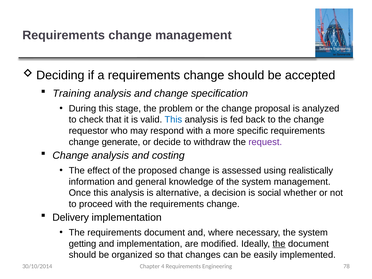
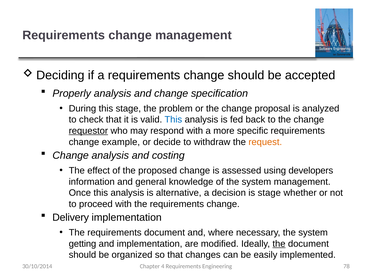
Training: Training -> Properly
requestor underline: none -> present
generate: generate -> example
request colour: purple -> orange
realistically: realistically -> developers
is social: social -> stage
